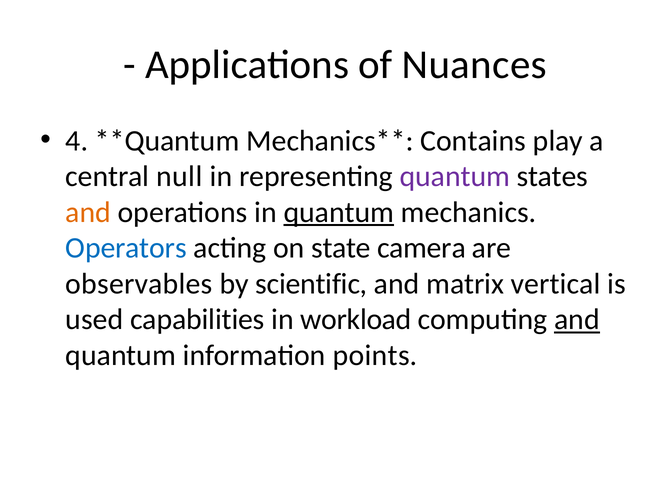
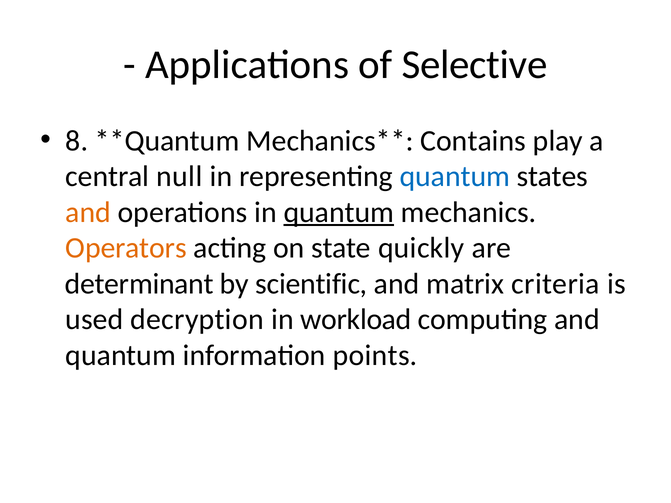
Nuances: Nuances -> Selective
4: 4 -> 8
quantum at (455, 177) colour: purple -> blue
Operators colour: blue -> orange
camera: camera -> quickly
observables: observables -> determinant
vertical: vertical -> criteria
capabilities: capabilities -> decryption
and at (577, 320) underline: present -> none
